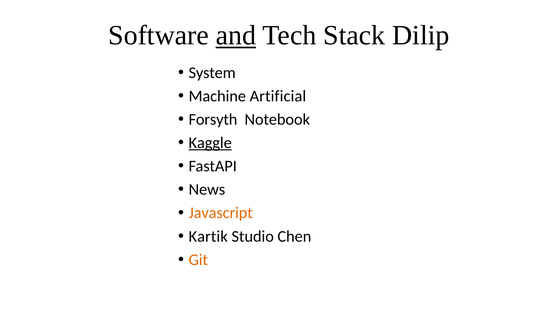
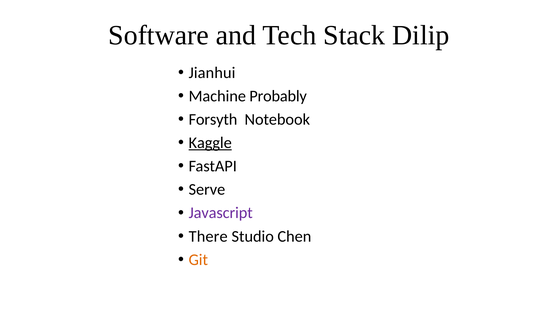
and underline: present -> none
System: System -> Jianhui
Artificial: Artificial -> Probably
News: News -> Serve
Javascript colour: orange -> purple
Kartik: Kartik -> There
